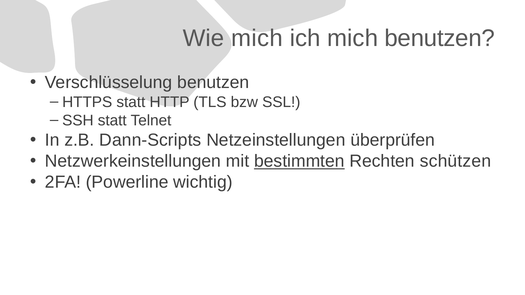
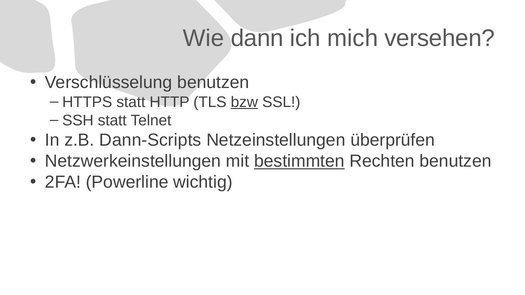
Wie mich: mich -> dann
mich benutzen: benutzen -> versehen
bzw underline: none -> present
Rechten schützen: schützen -> benutzen
